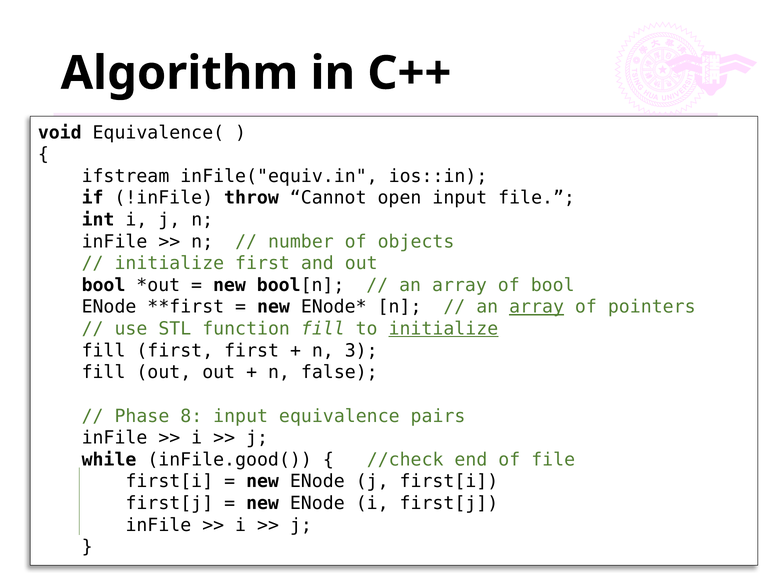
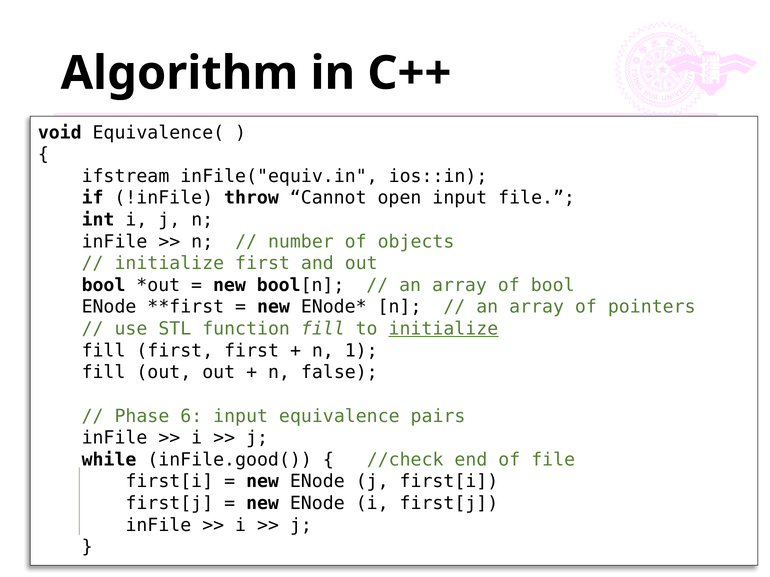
array at (537, 307) underline: present -> none
3: 3 -> 1
8: 8 -> 6
